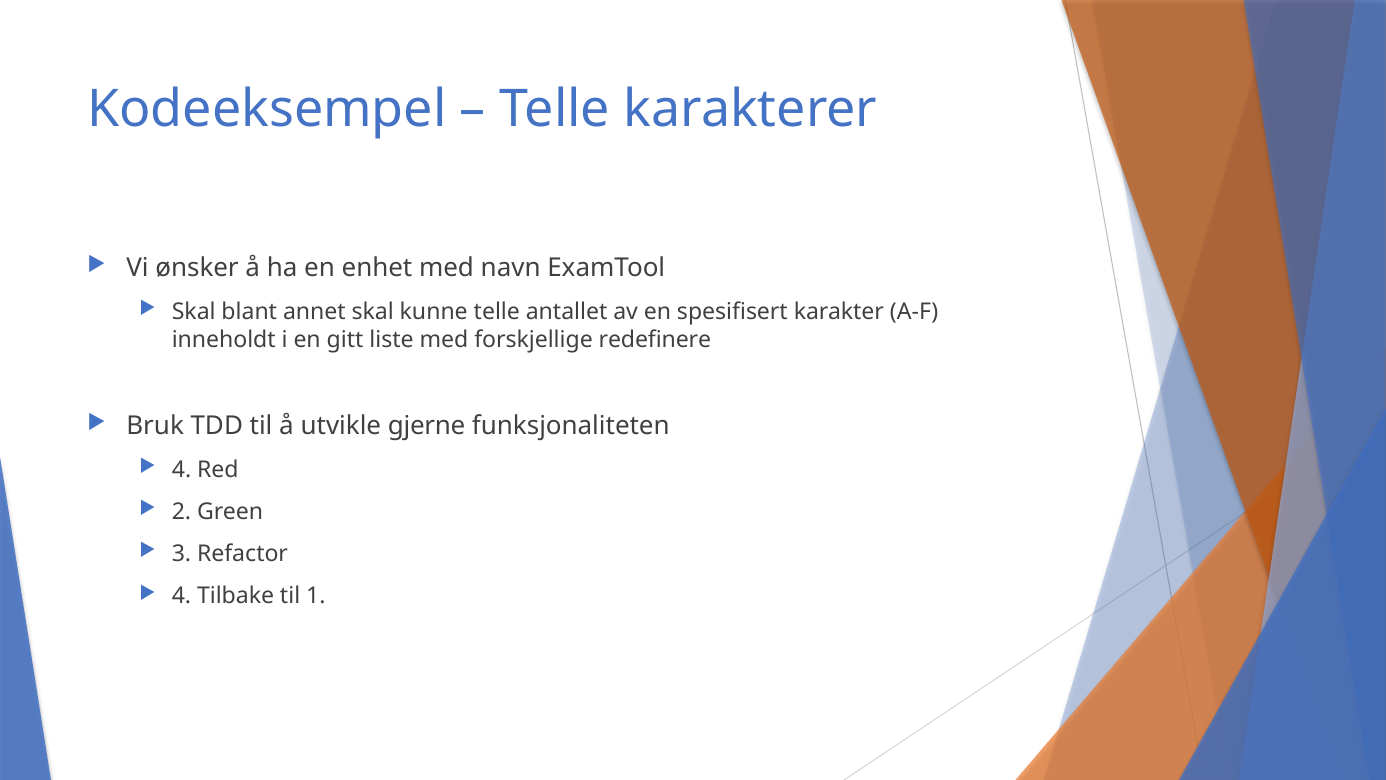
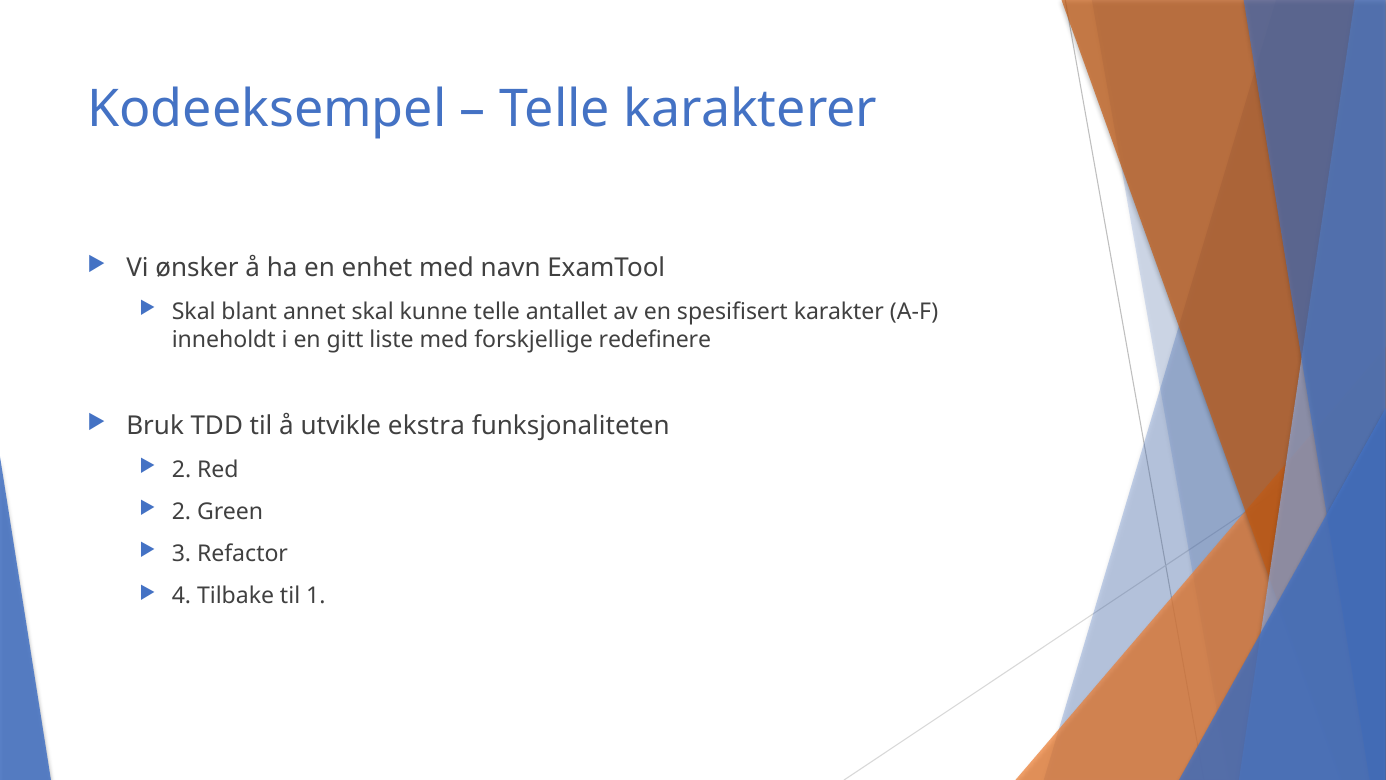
gjerne: gjerne -> ekstra
4 at (182, 470): 4 -> 2
